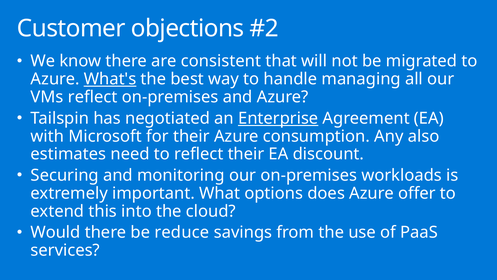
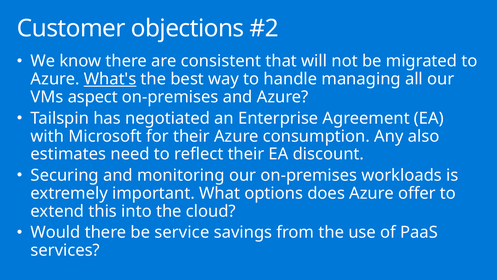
VMs reflect: reflect -> aspect
Enterprise underline: present -> none
reduce: reduce -> service
